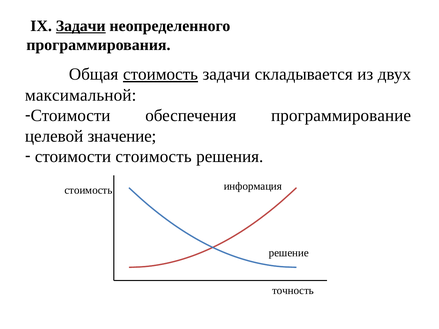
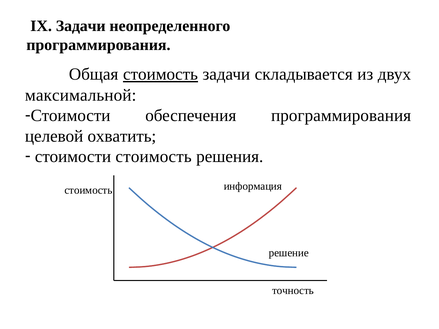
Задачи at (81, 26) underline: present -> none
обеспечения программирование: программирование -> программирования
значение: значение -> охватить
